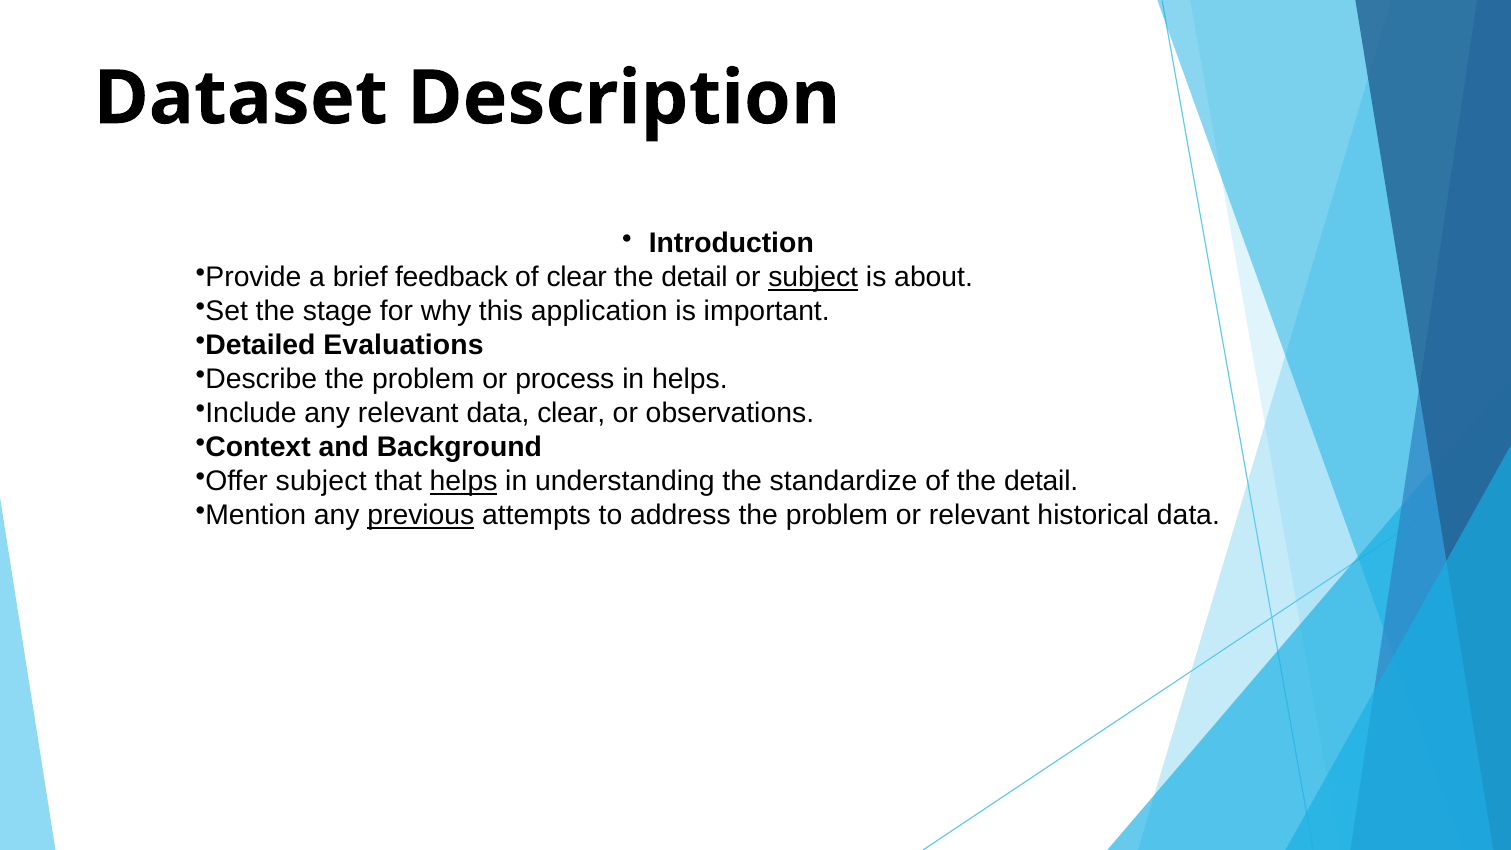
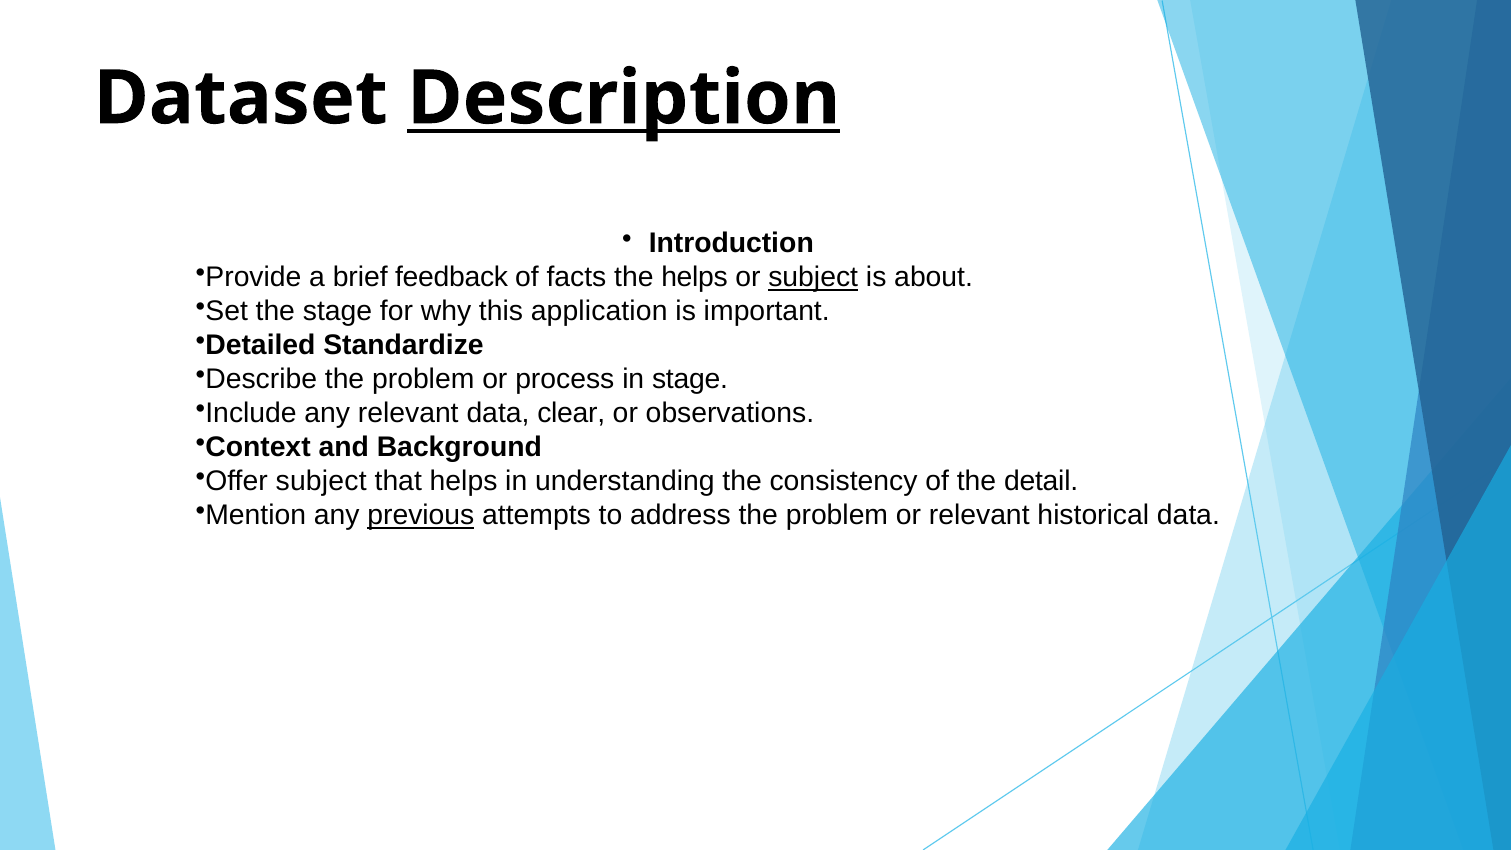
Description underline: none -> present
of clear: clear -> facts
detail at (695, 278): detail -> helps
Evaluations: Evaluations -> Standardize
in helps: helps -> stage
helps at (464, 482) underline: present -> none
standardize: standardize -> consistency
